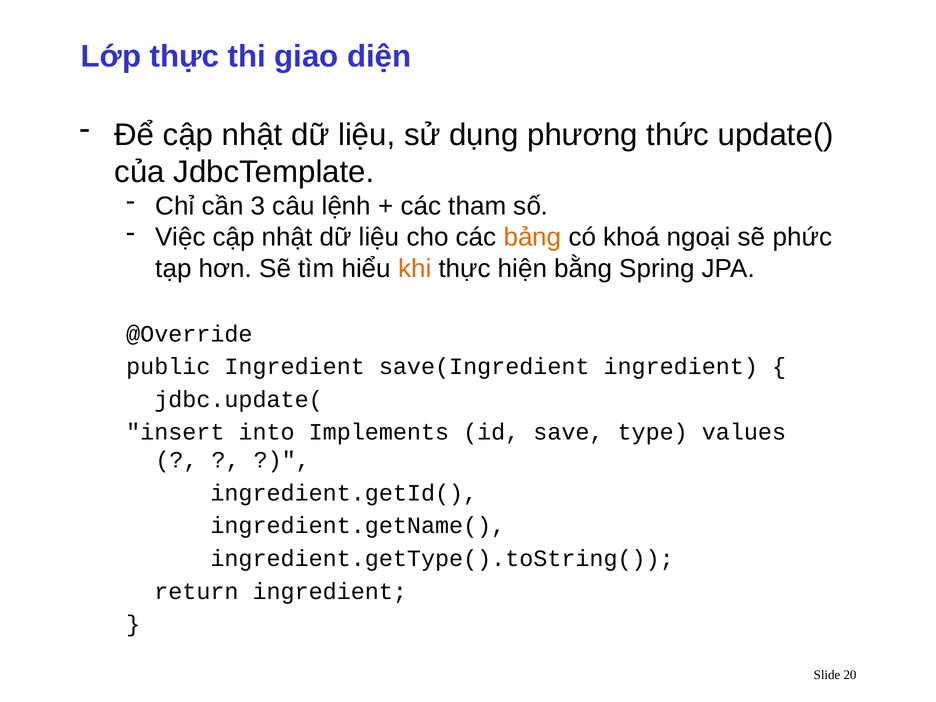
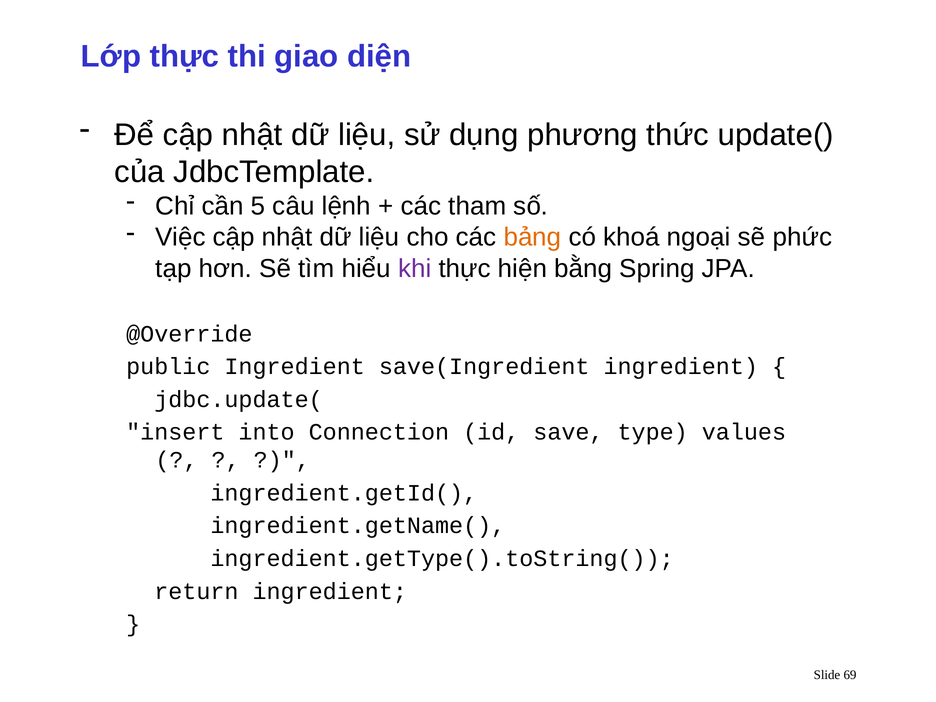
3: 3 -> 5
khi colour: orange -> purple
Implements: Implements -> Connection
20: 20 -> 69
